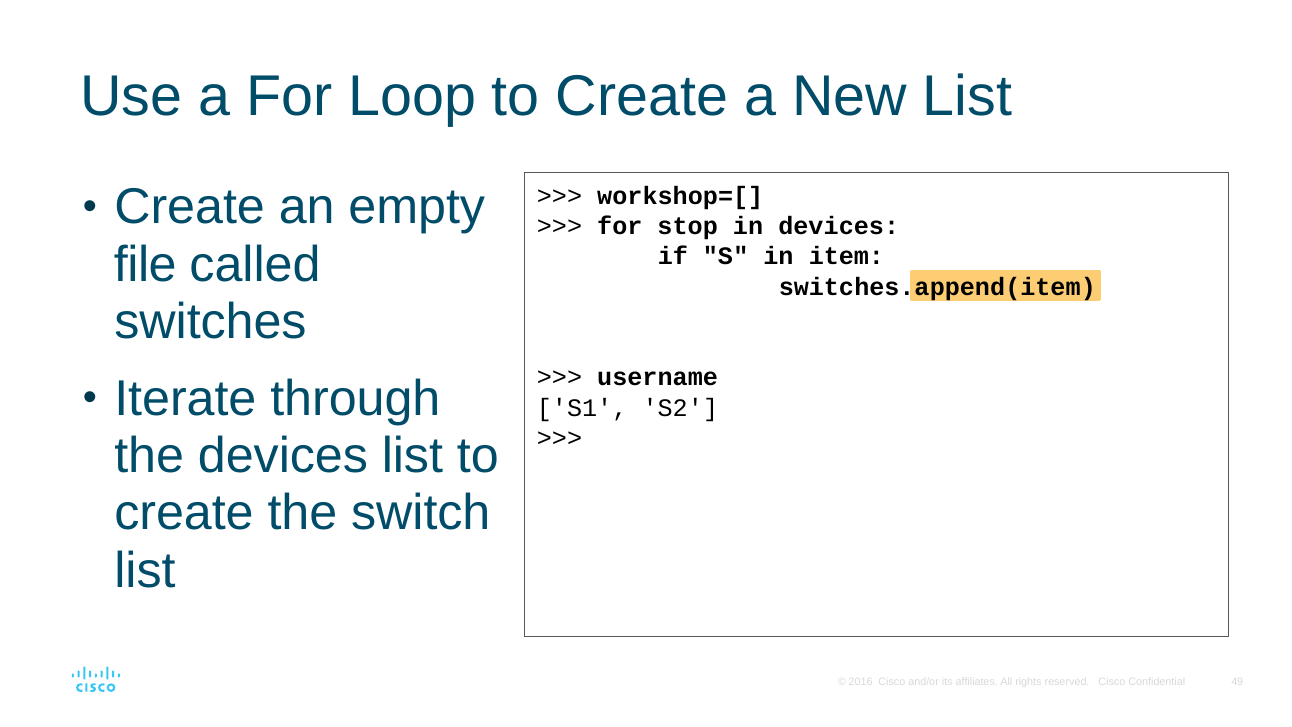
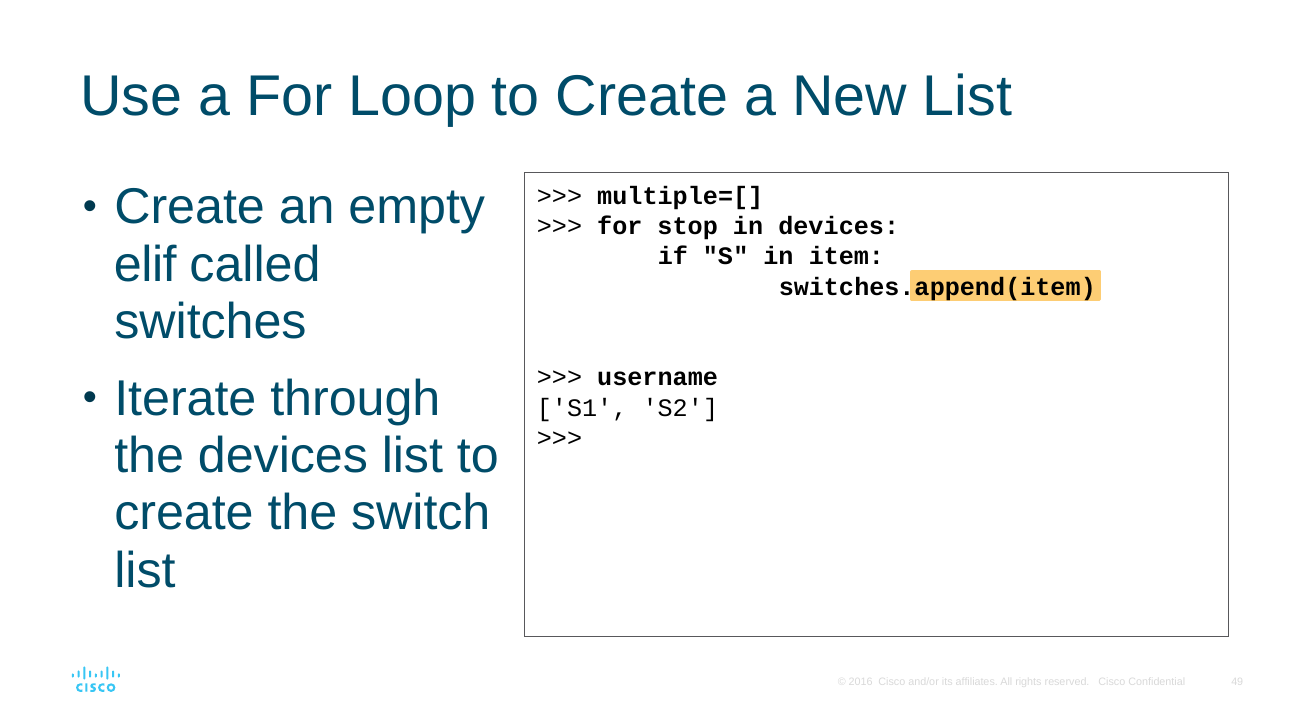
workshop=[: workshop=[ -> multiple=[
file: file -> elif
